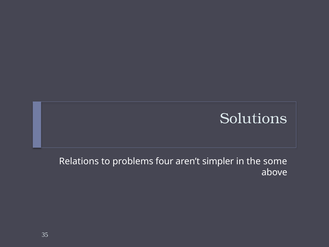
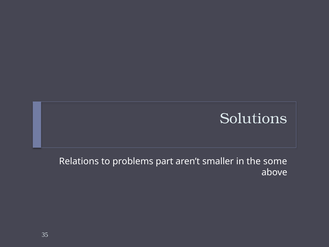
four: four -> part
simpler: simpler -> smaller
